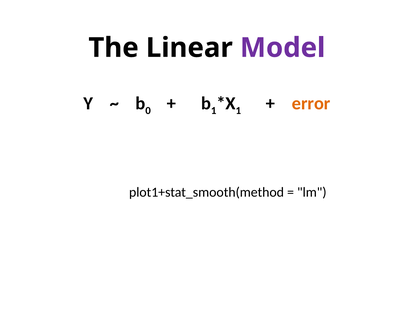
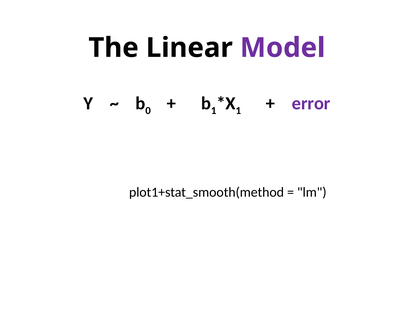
error colour: orange -> purple
